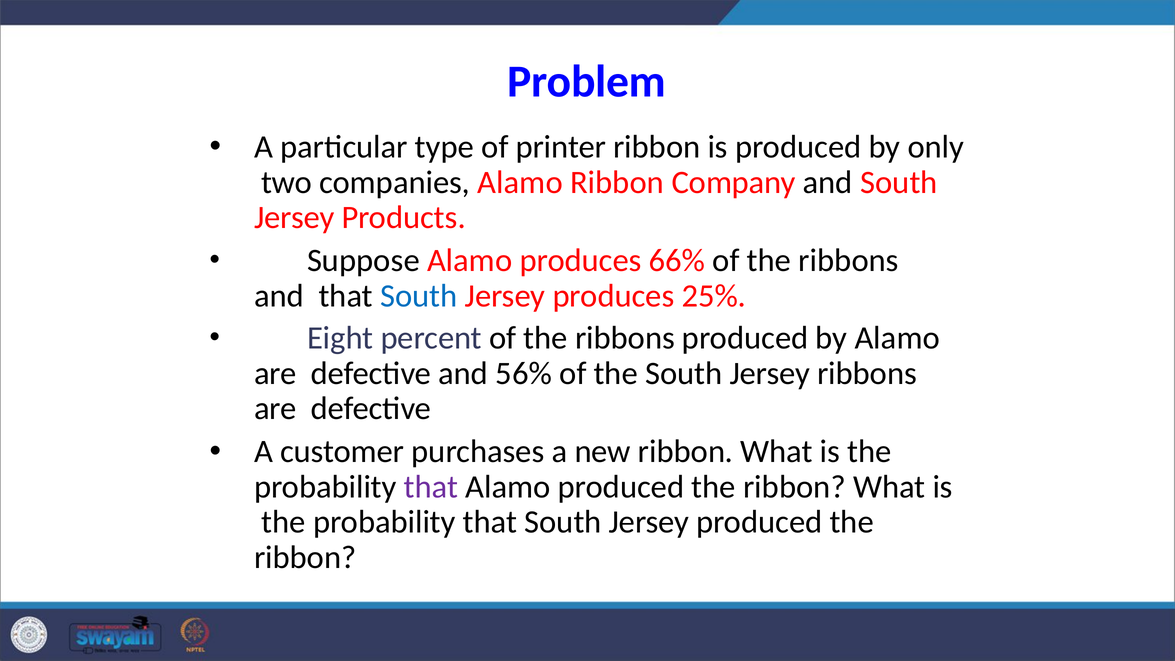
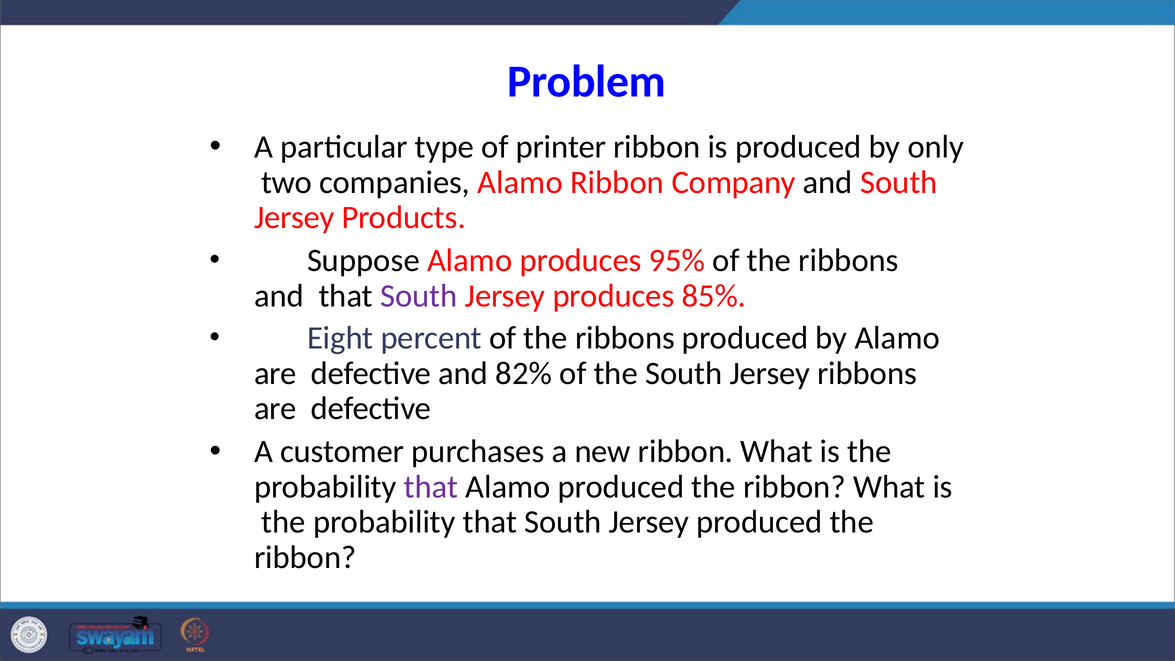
66%: 66% -> 95%
South at (419, 296) colour: blue -> purple
25%: 25% -> 85%
56%: 56% -> 82%
